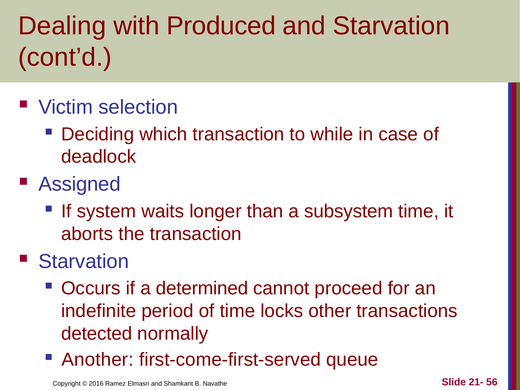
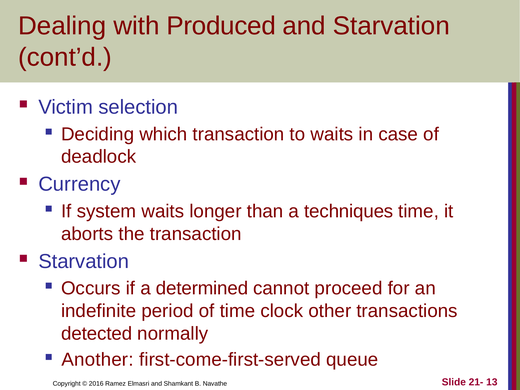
to while: while -> waits
Assigned: Assigned -> Currency
subsystem: subsystem -> techniques
locks: locks -> clock
56: 56 -> 13
